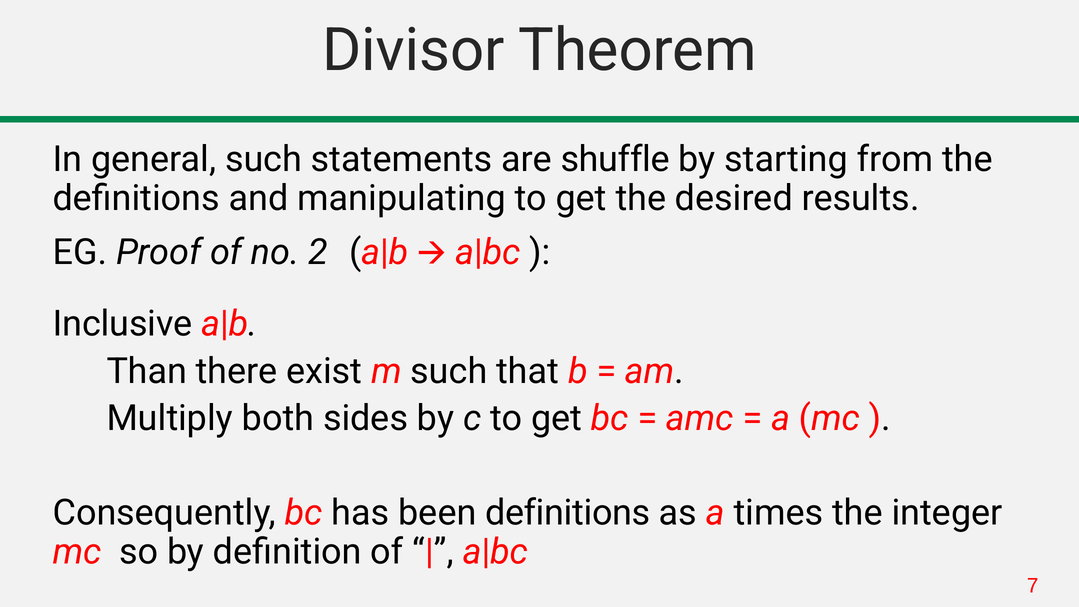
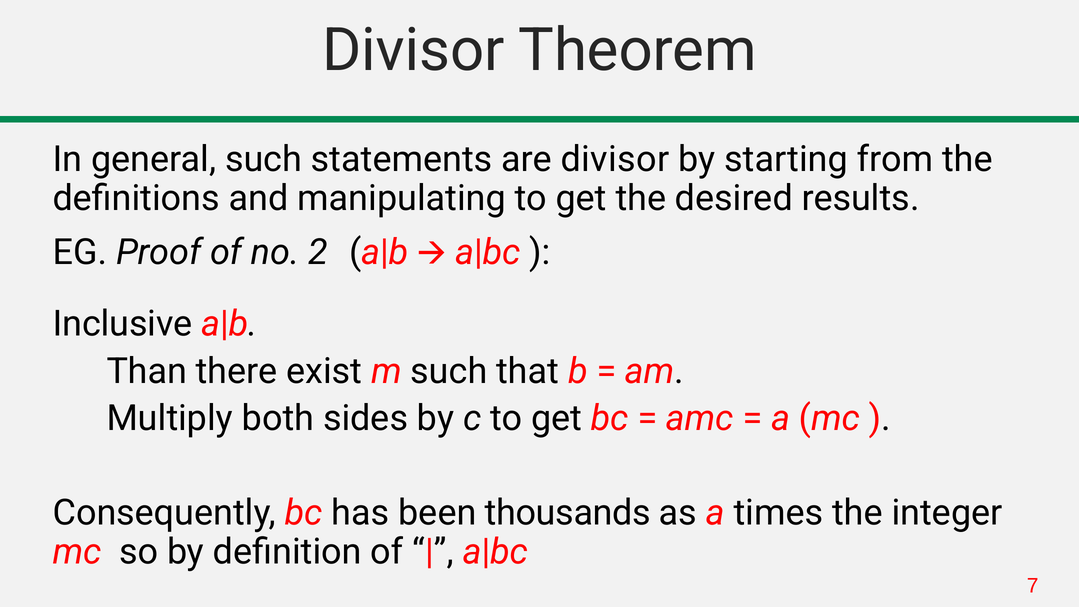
are shuffle: shuffle -> divisor
been definitions: definitions -> thousands
